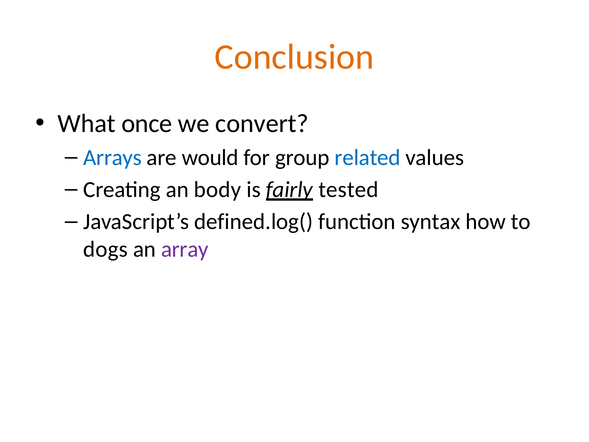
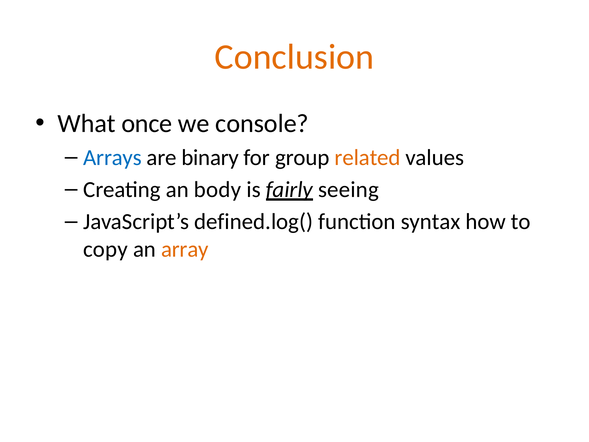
convert: convert -> console
would: would -> binary
related colour: blue -> orange
tested: tested -> seeing
dogs: dogs -> copy
array colour: purple -> orange
